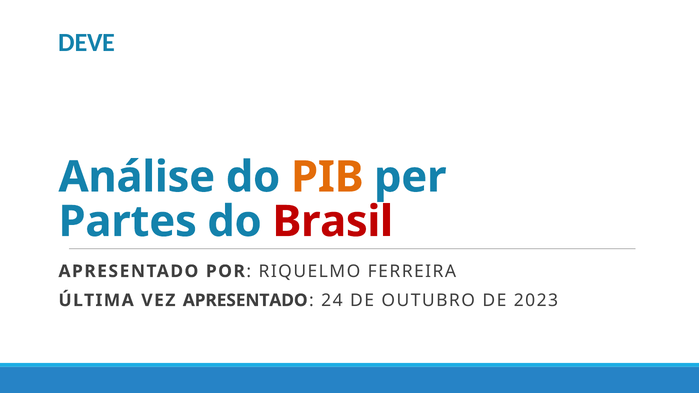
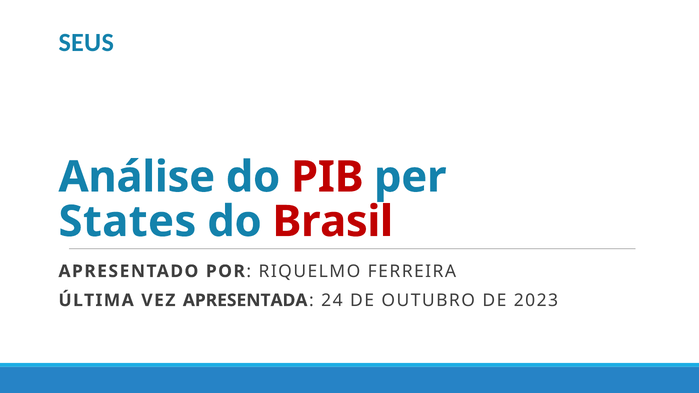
DEVE: DEVE -> SEUS
PIB colour: orange -> red
Partes: Partes -> States
VEZ APRESENTADO: APRESENTADO -> APRESENTADA
